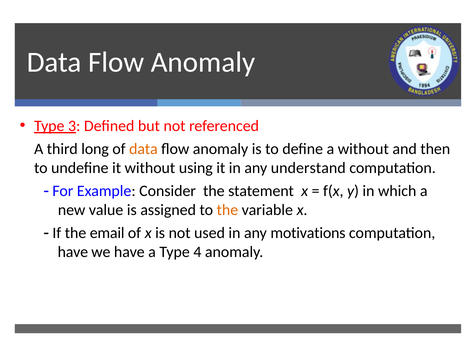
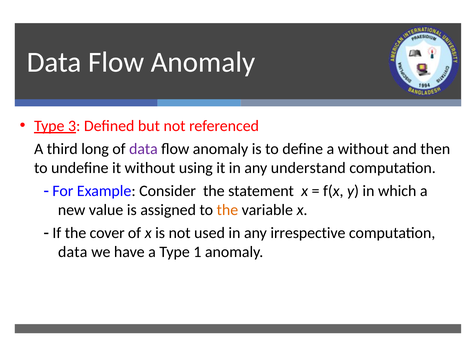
data at (143, 149) colour: orange -> purple
email: email -> cover
motivations: motivations -> irrespective
have at (73, 252): have -> data
4: 4 -> 1
